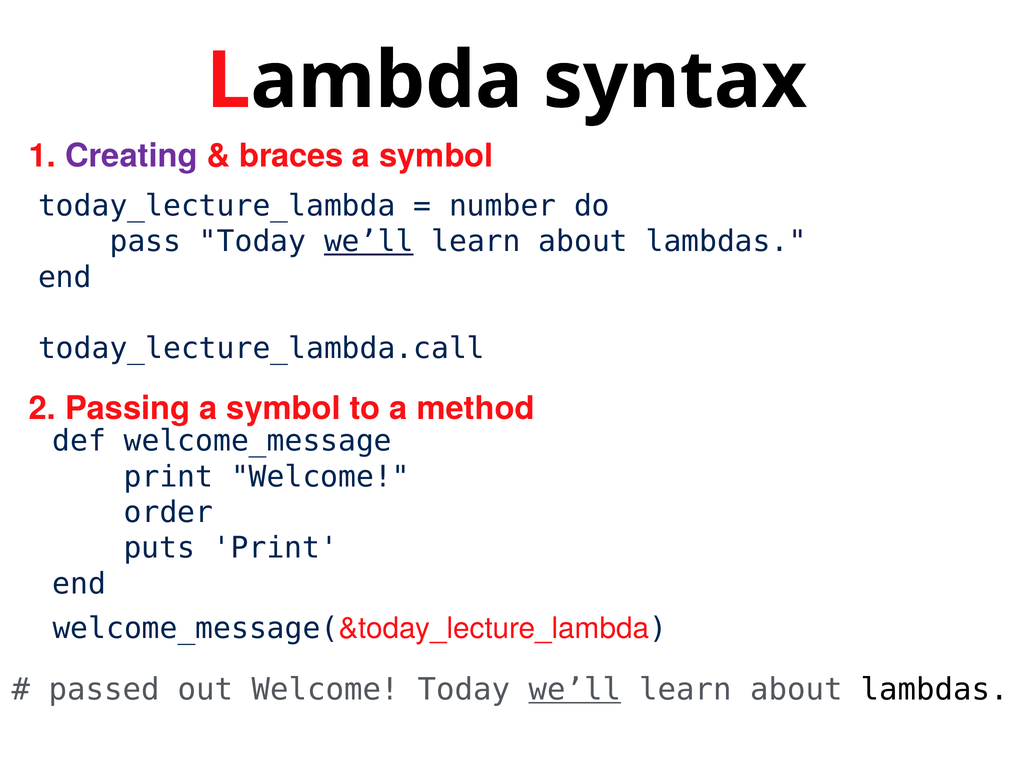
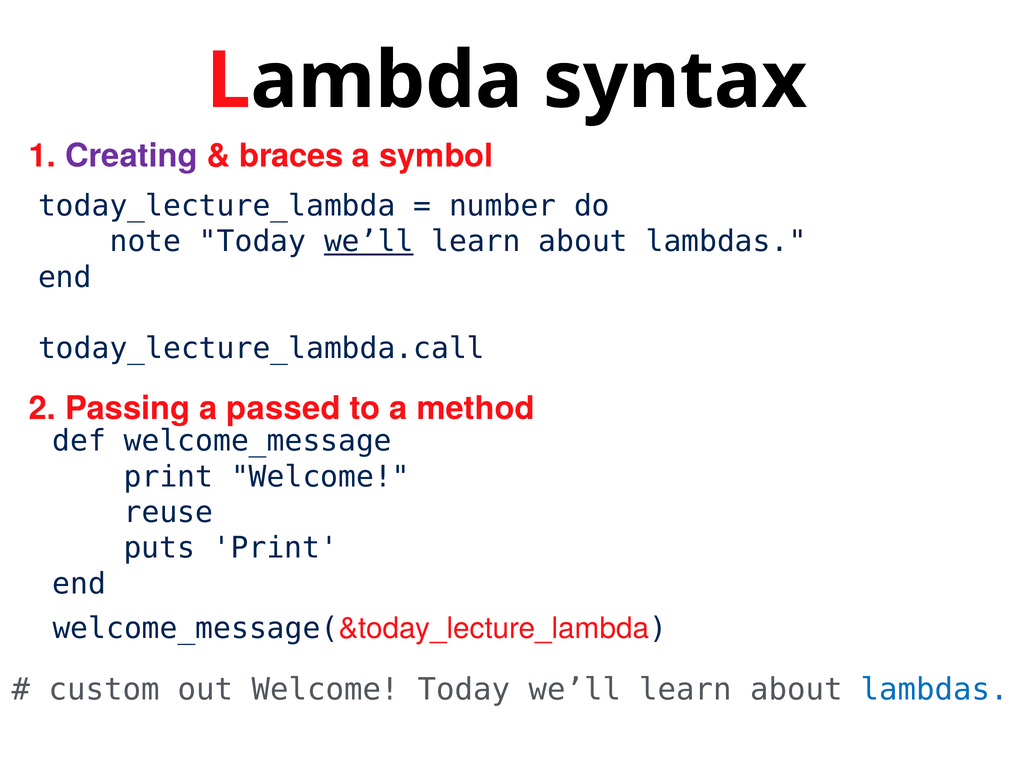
pass: pass -> note
Passing a symbol: symbol -> passed
order: order -> reuse
passed: passed -> custom
we’ll at (575, 689) underline: present -> none
lambdas at (935, 689) colour: black -> blue
